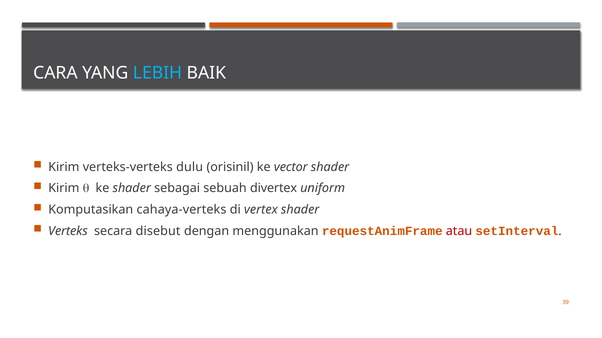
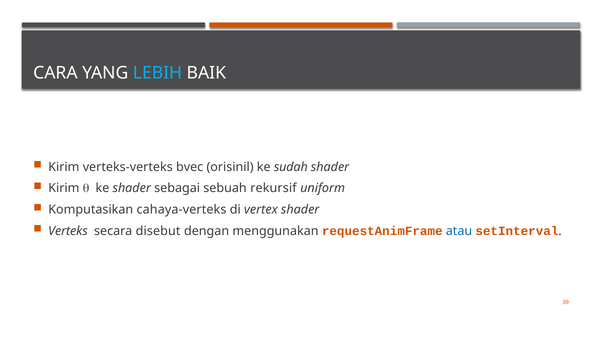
dulu: dulu -> bvec
vector: vector -> sudah
divertex: divertex -> rekursif
atau colour: red -> blue
